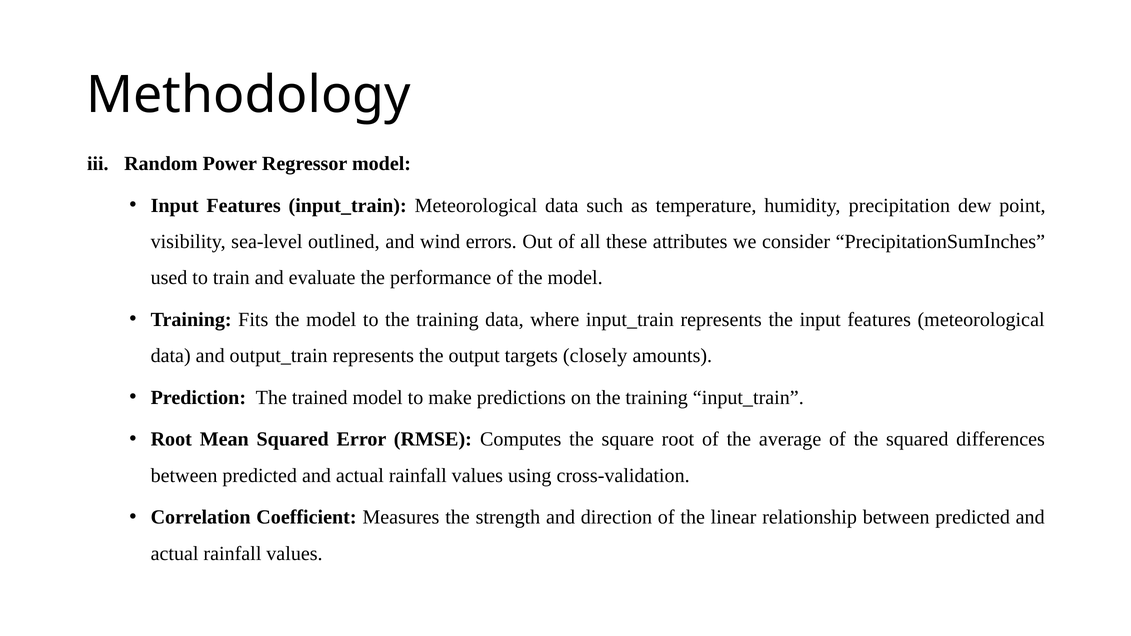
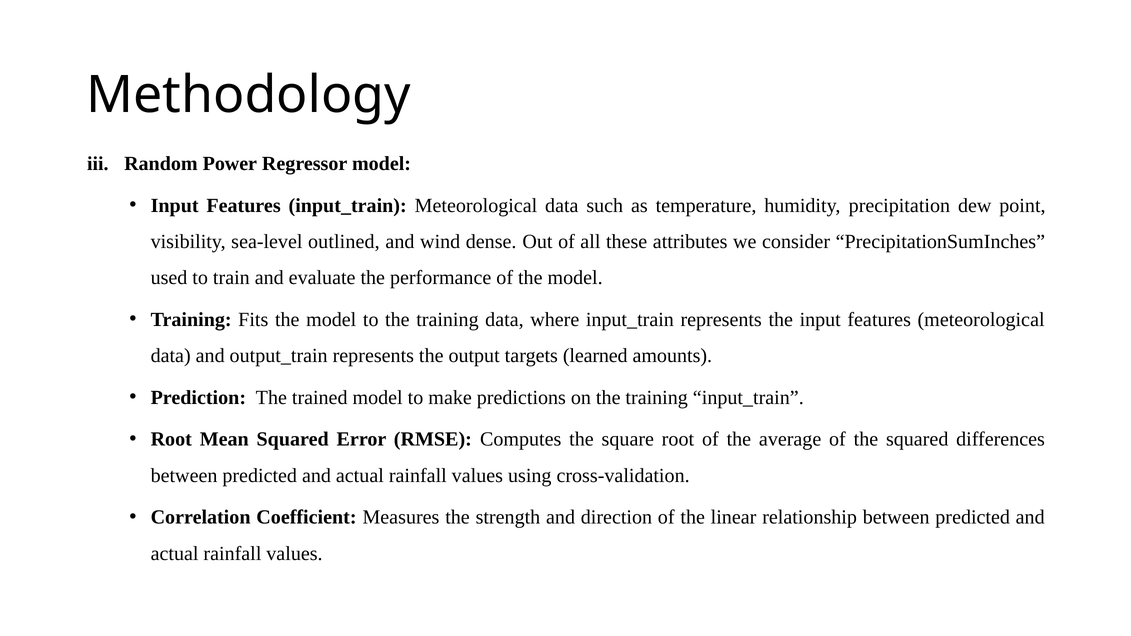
errors: errors -> dense
closely: closely -> learned
